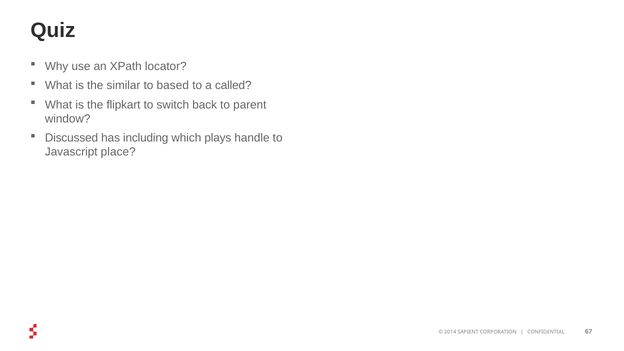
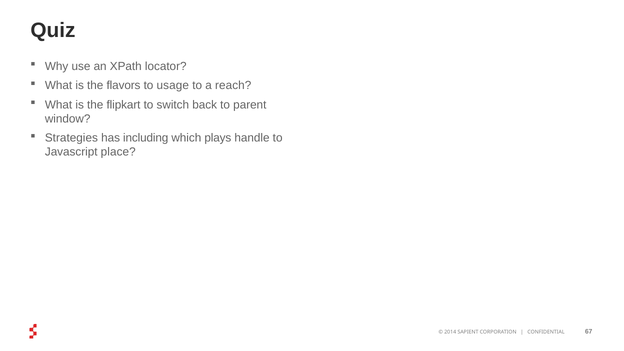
similar: similar -> flavors
based: based -> usage
called: called -> reach
Discussed: Discussed -> Strategies
